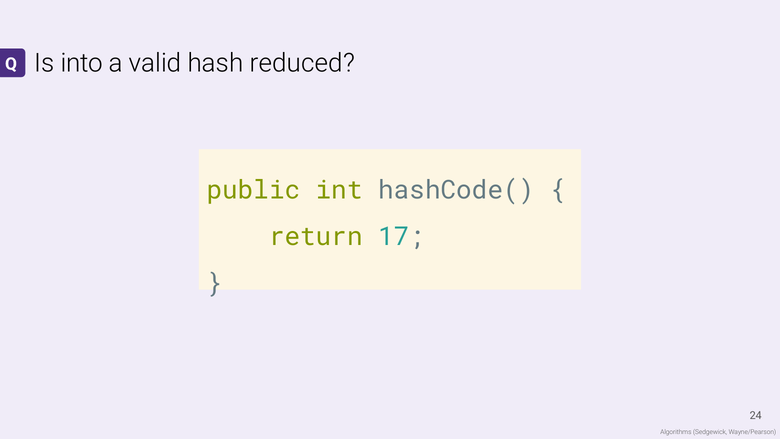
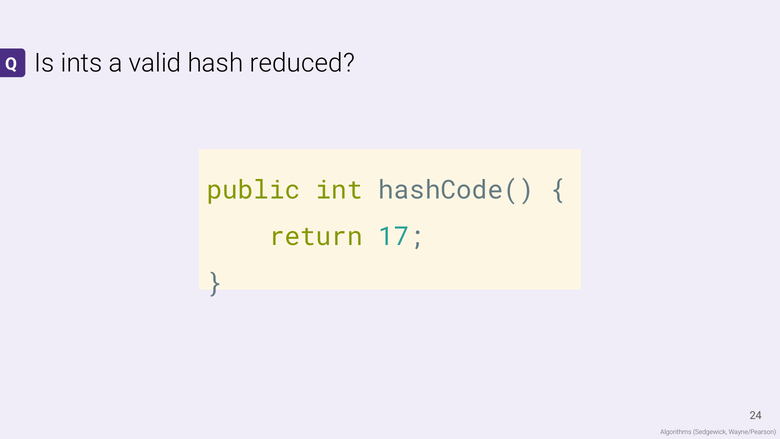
into: into -> ints
